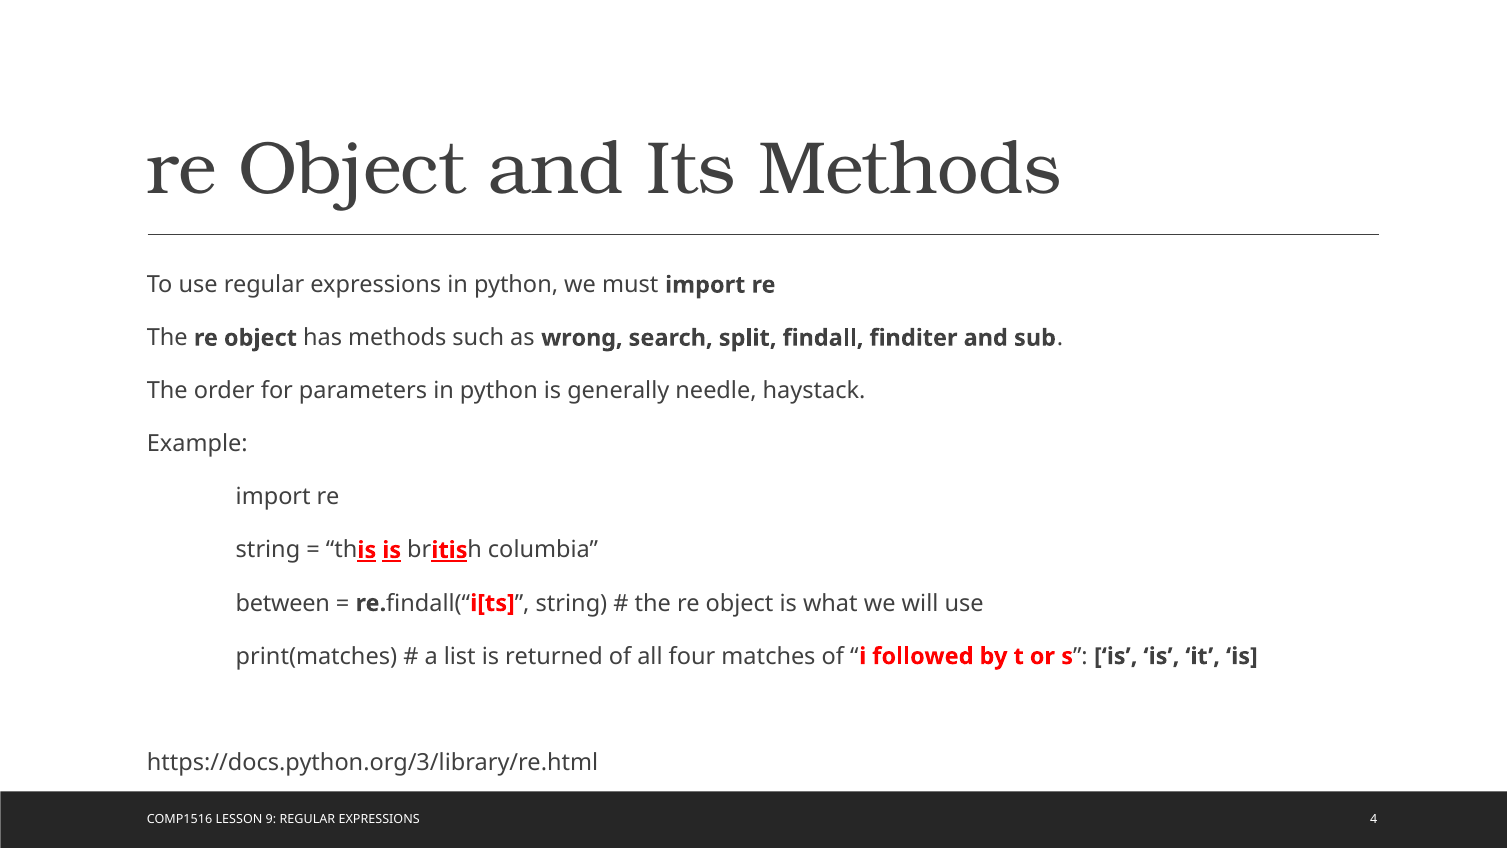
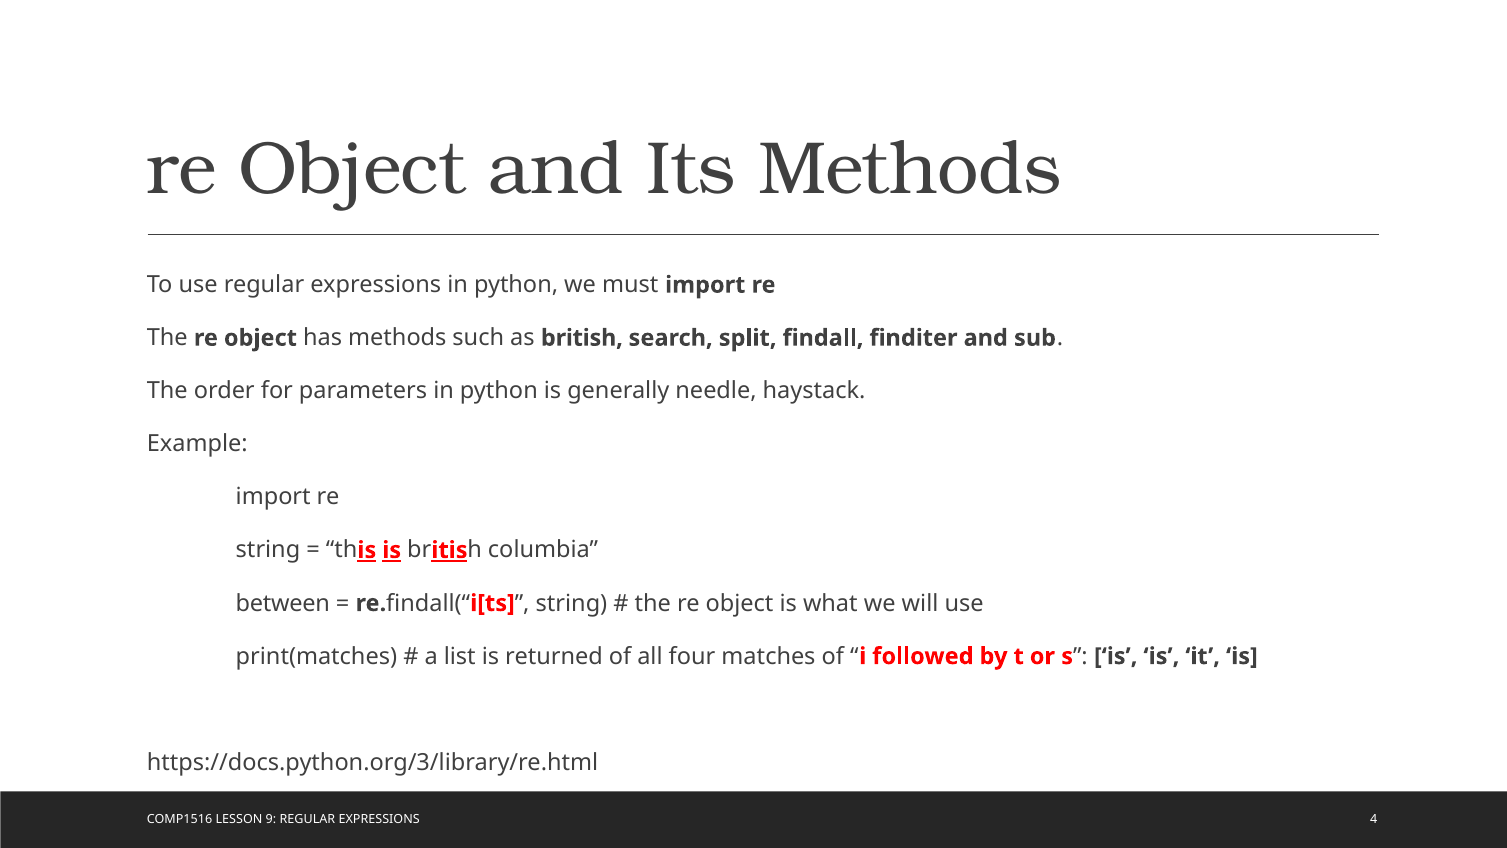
as wrong: wrong -> british
